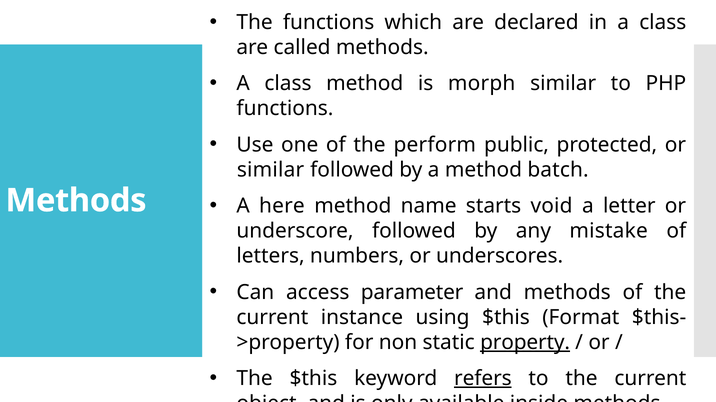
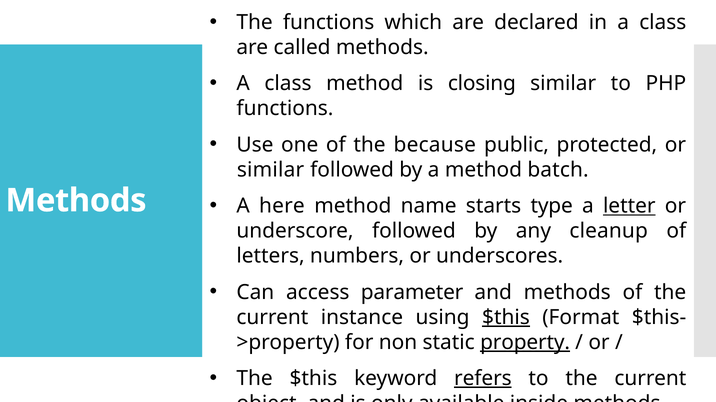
morph: morph -> closing
perform: perform -> because
void: void -> type
letter underline: none -> present
mistake: mistake -> cleanup
$this at (506, 318) underline: none -> present
